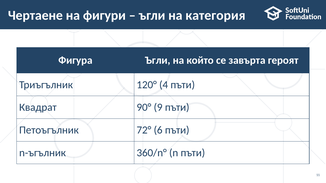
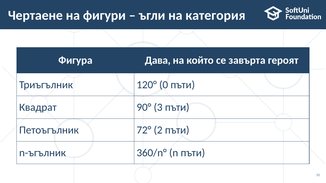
Фигура Ъгли: Ъгли -> Дава
4: 4 -> 0
9: 9 -> 3
6: 6 -> 2
